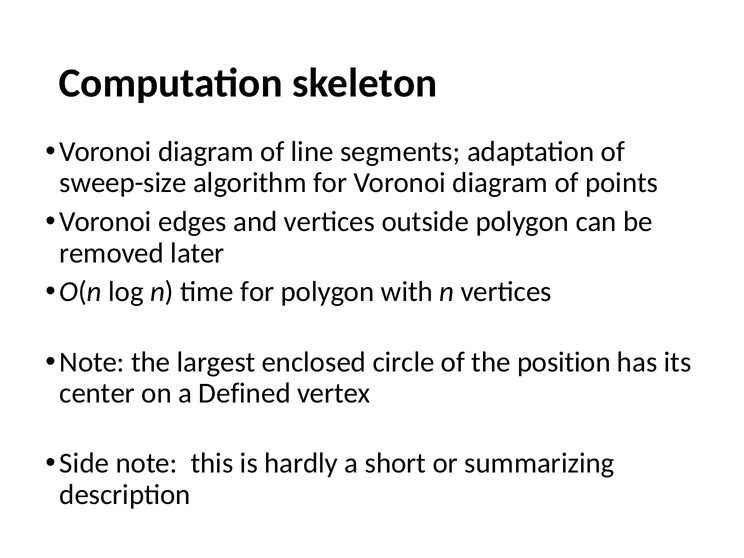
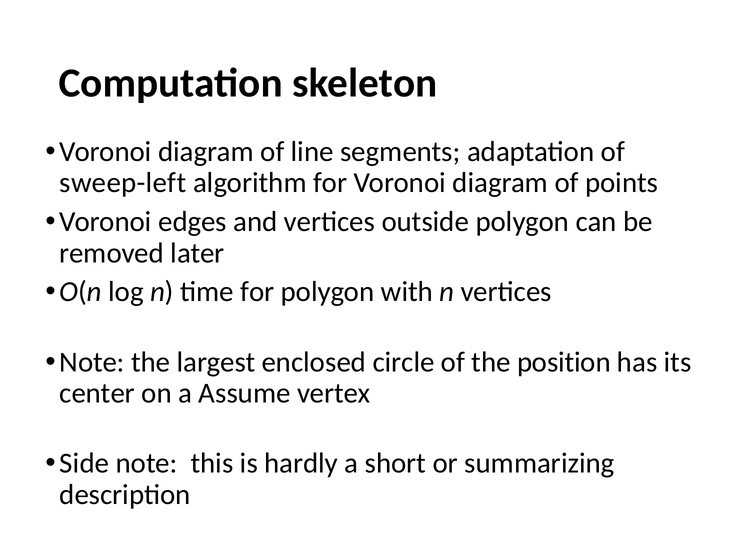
sweep-size: sweep-size -> sweep-left
Defined: Defined -> Assume
